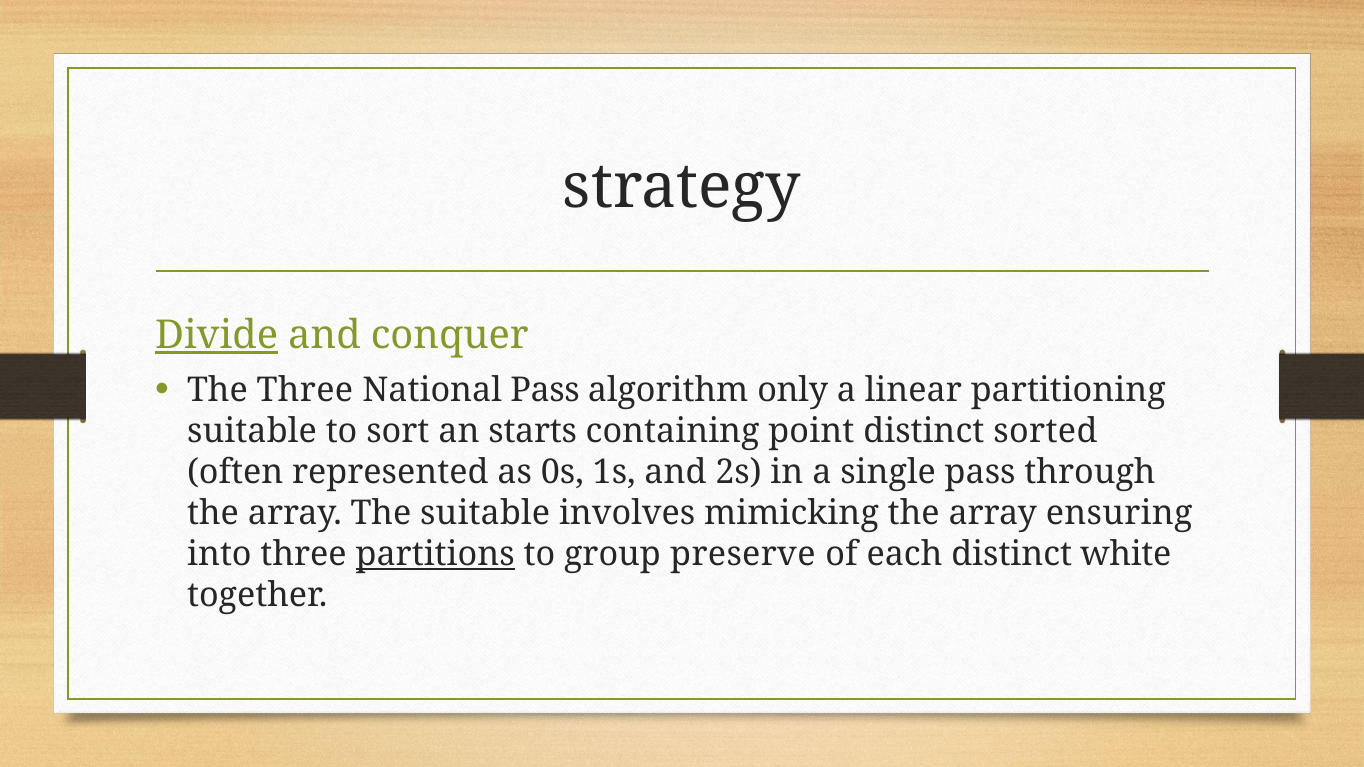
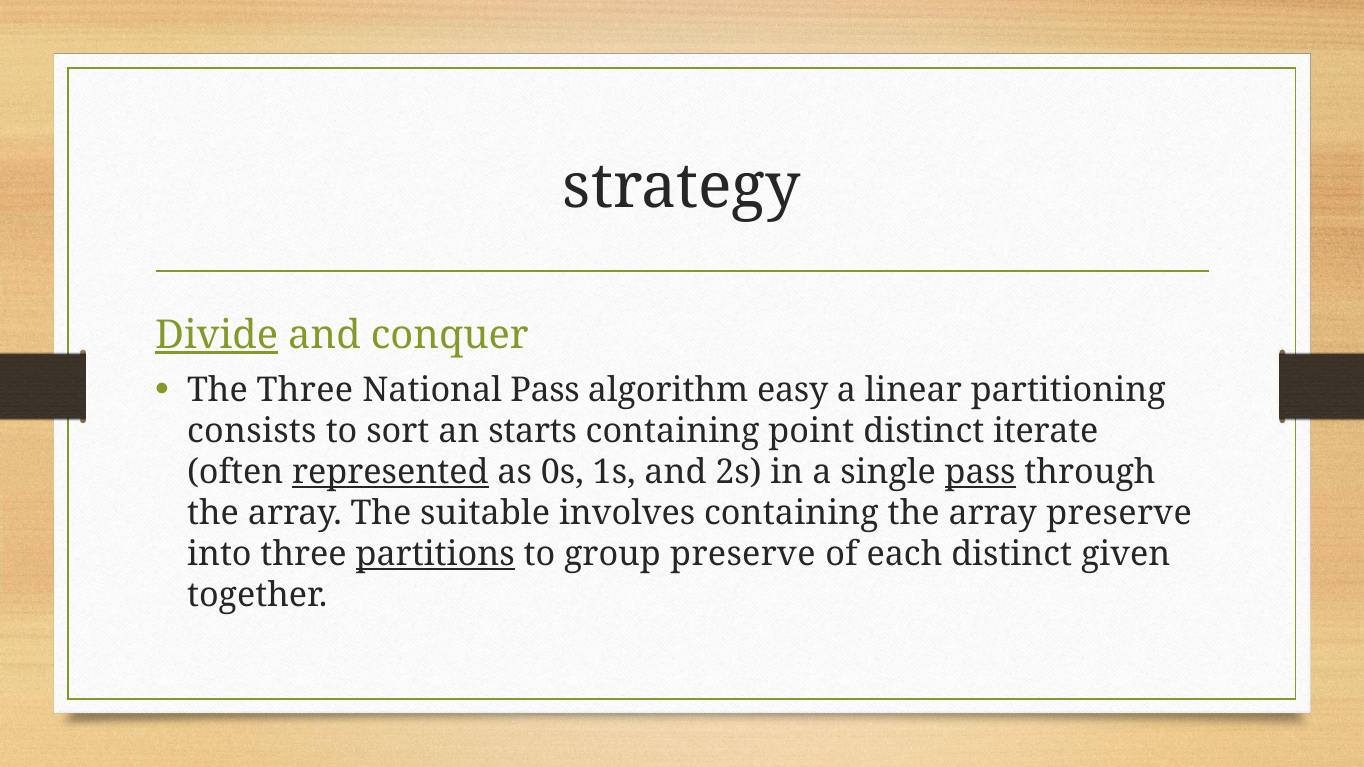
only: only -> easy
suitable at (252, 432): suitable -> consists
sorted: sorted -> iterate
represented underline: none -> present
pass at (980, 473) underline: none -> present
involves mimicking: mimicking -> containing
array ensuring: ensuring -> preserve
white: white -> given
